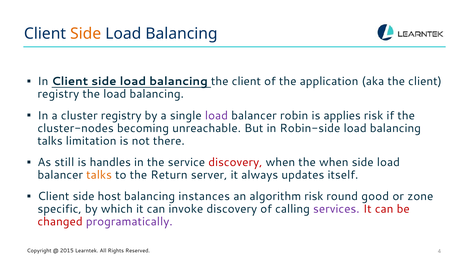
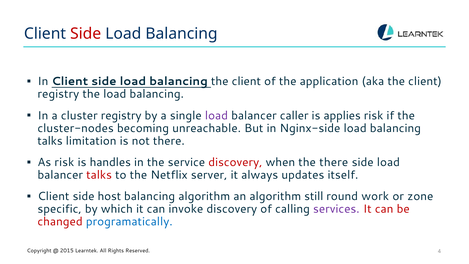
Side at (86, 34) colour: orange -> red
robin: robin -> caller
Robin-side: Robin-side -> Nginx-side
As still: still -> risk
the when: when -> there
talks at (99, 175) colour: orange -> red
Return: Return -> Netflix
balancing instances: instances -> algorithm
algorithm risk: risk -> still
good: good -> work
programatically colour: purple -> blue
